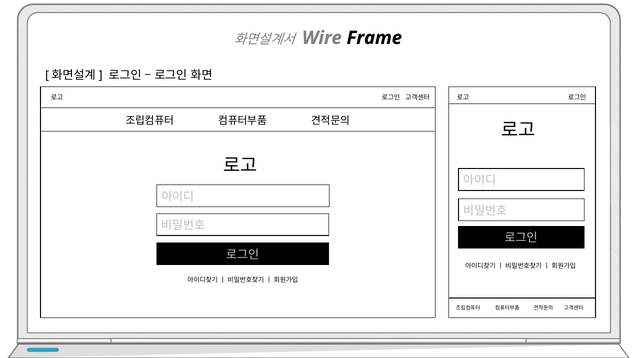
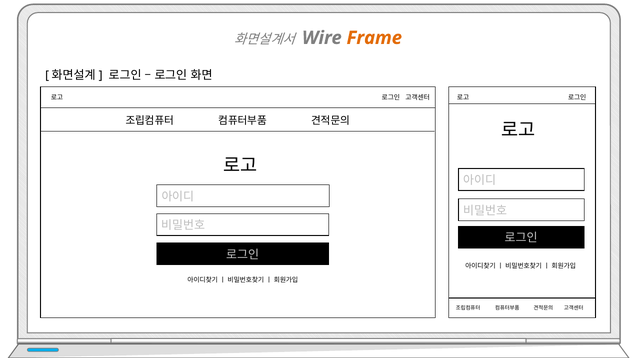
Frame colour: black -> orange
